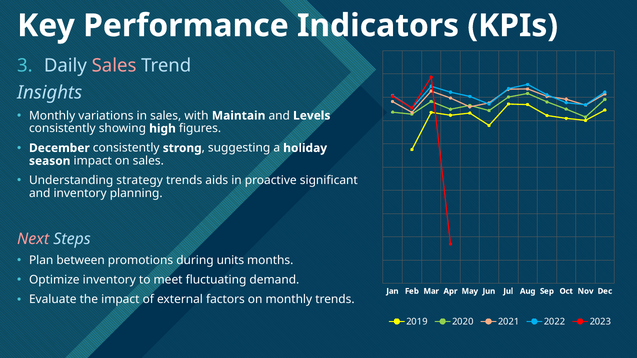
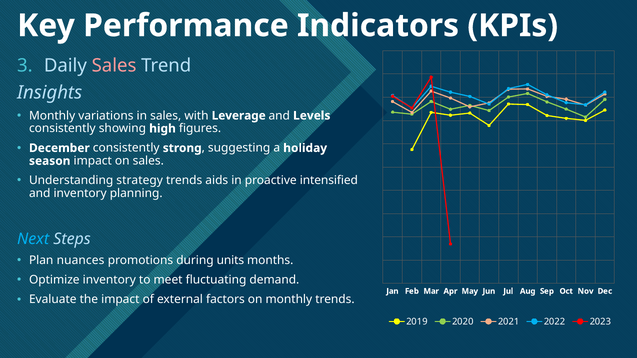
Maintain: Maintain -> Leverage
significant: significant -> intensified
Next colour: pink -> light blue
between: between -> nuances
